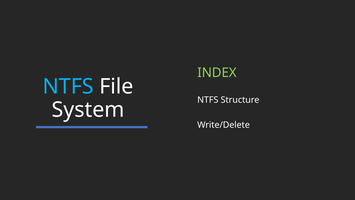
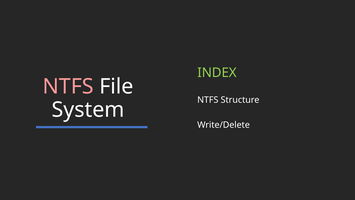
NTFS at (68, 86) colour: light blue -> pink
